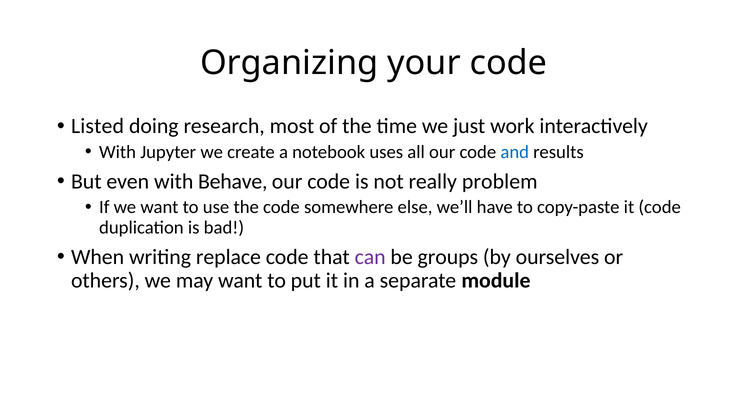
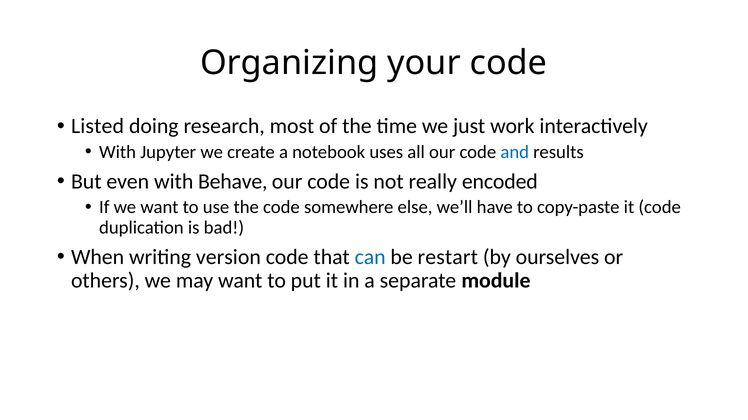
problem: problem -> encoded
replace: replace -> version
can colour: purple -> blue
groups: groups -> restart
